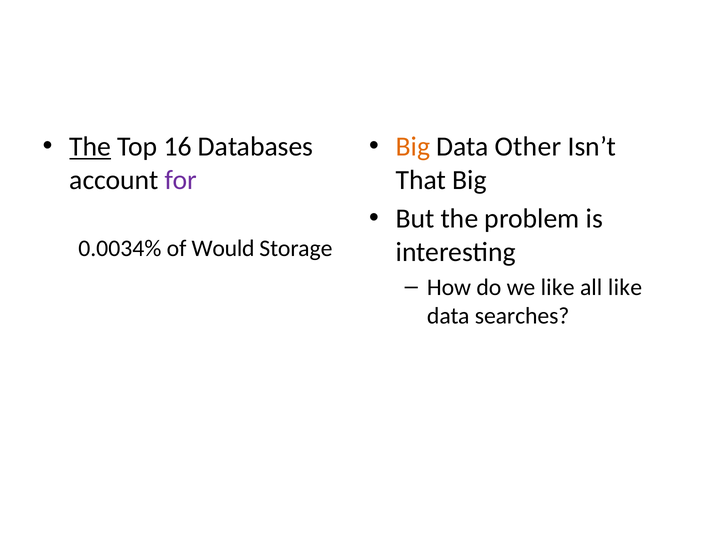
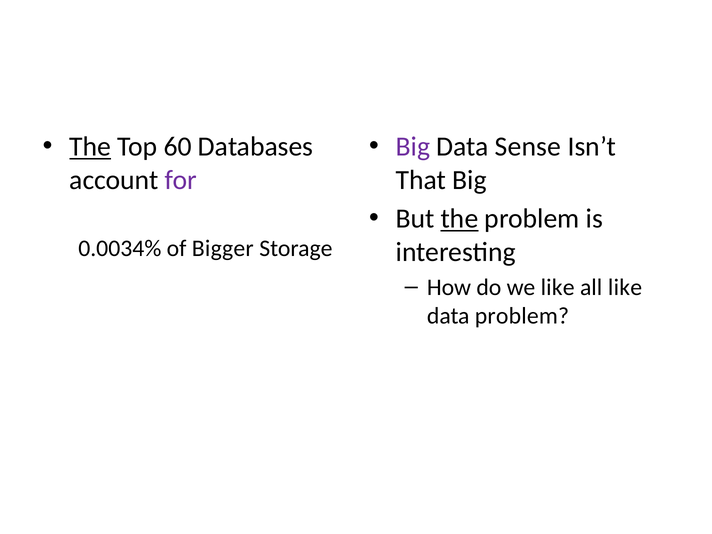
16: 16 -> 60
Big at (413, 147) colour: orange -> purple
Other: Other -> Sense
the at (460, 219) underline: none -> present
Would: Would -> Bigger
data searches: searches -> problem
